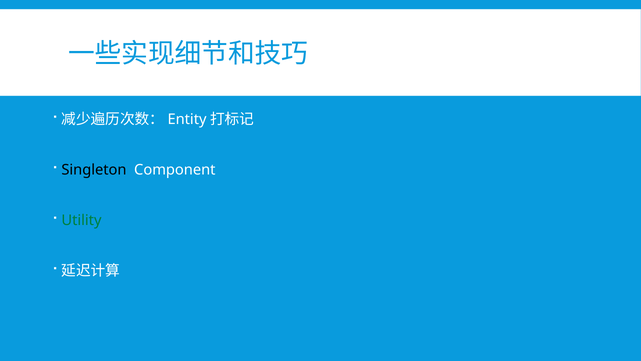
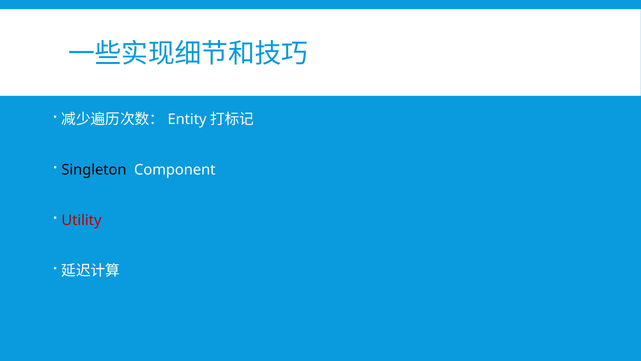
Utility colour: green -> red
